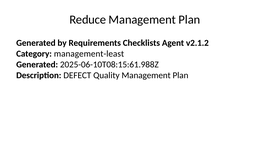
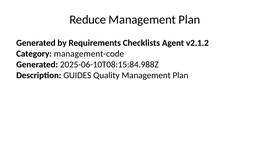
management-least: management-least -> management-code
2025-06-10T08:15:61.988Z: 2025-06-10T08:15:61.988Z -> 2025-06-10T08:15:84.988Z
DEFECT: DEFECT -> GUIDES
